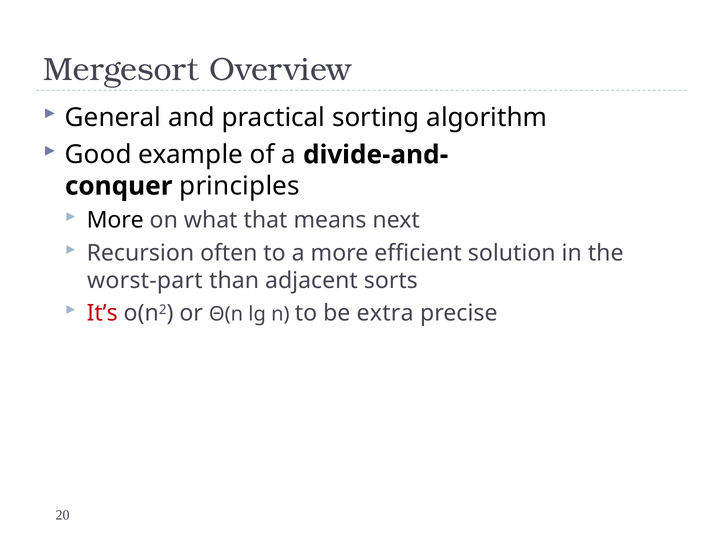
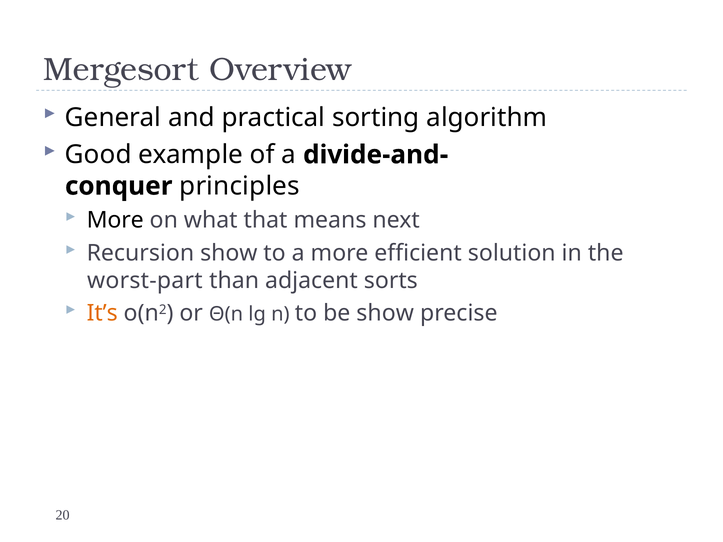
Recursion often: often -> show
It’s colour: red -> orange
be extra: extra -> show
